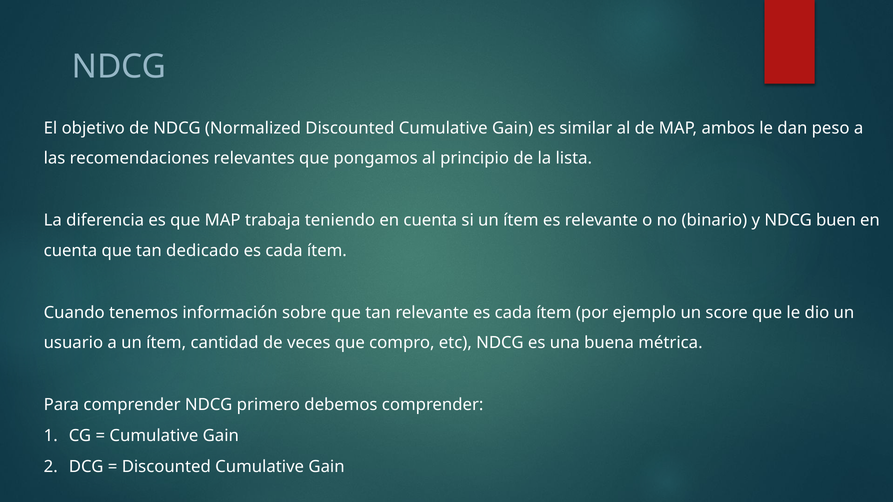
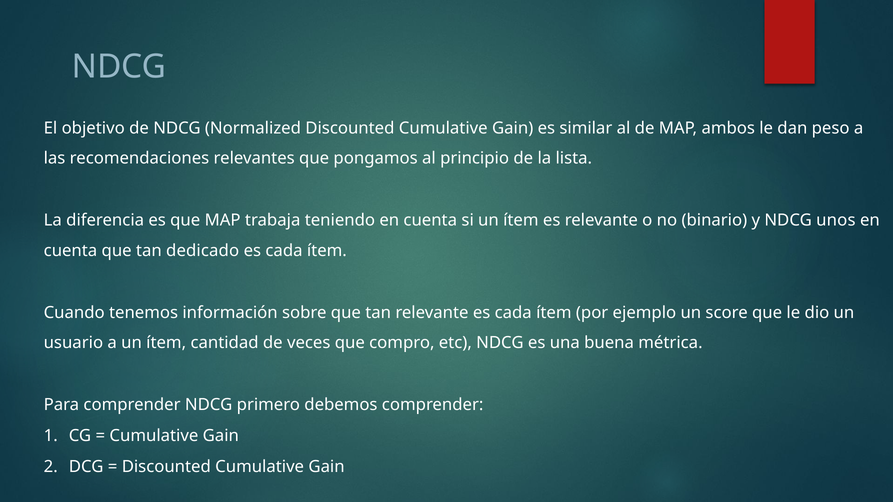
buen: buen -> unos
